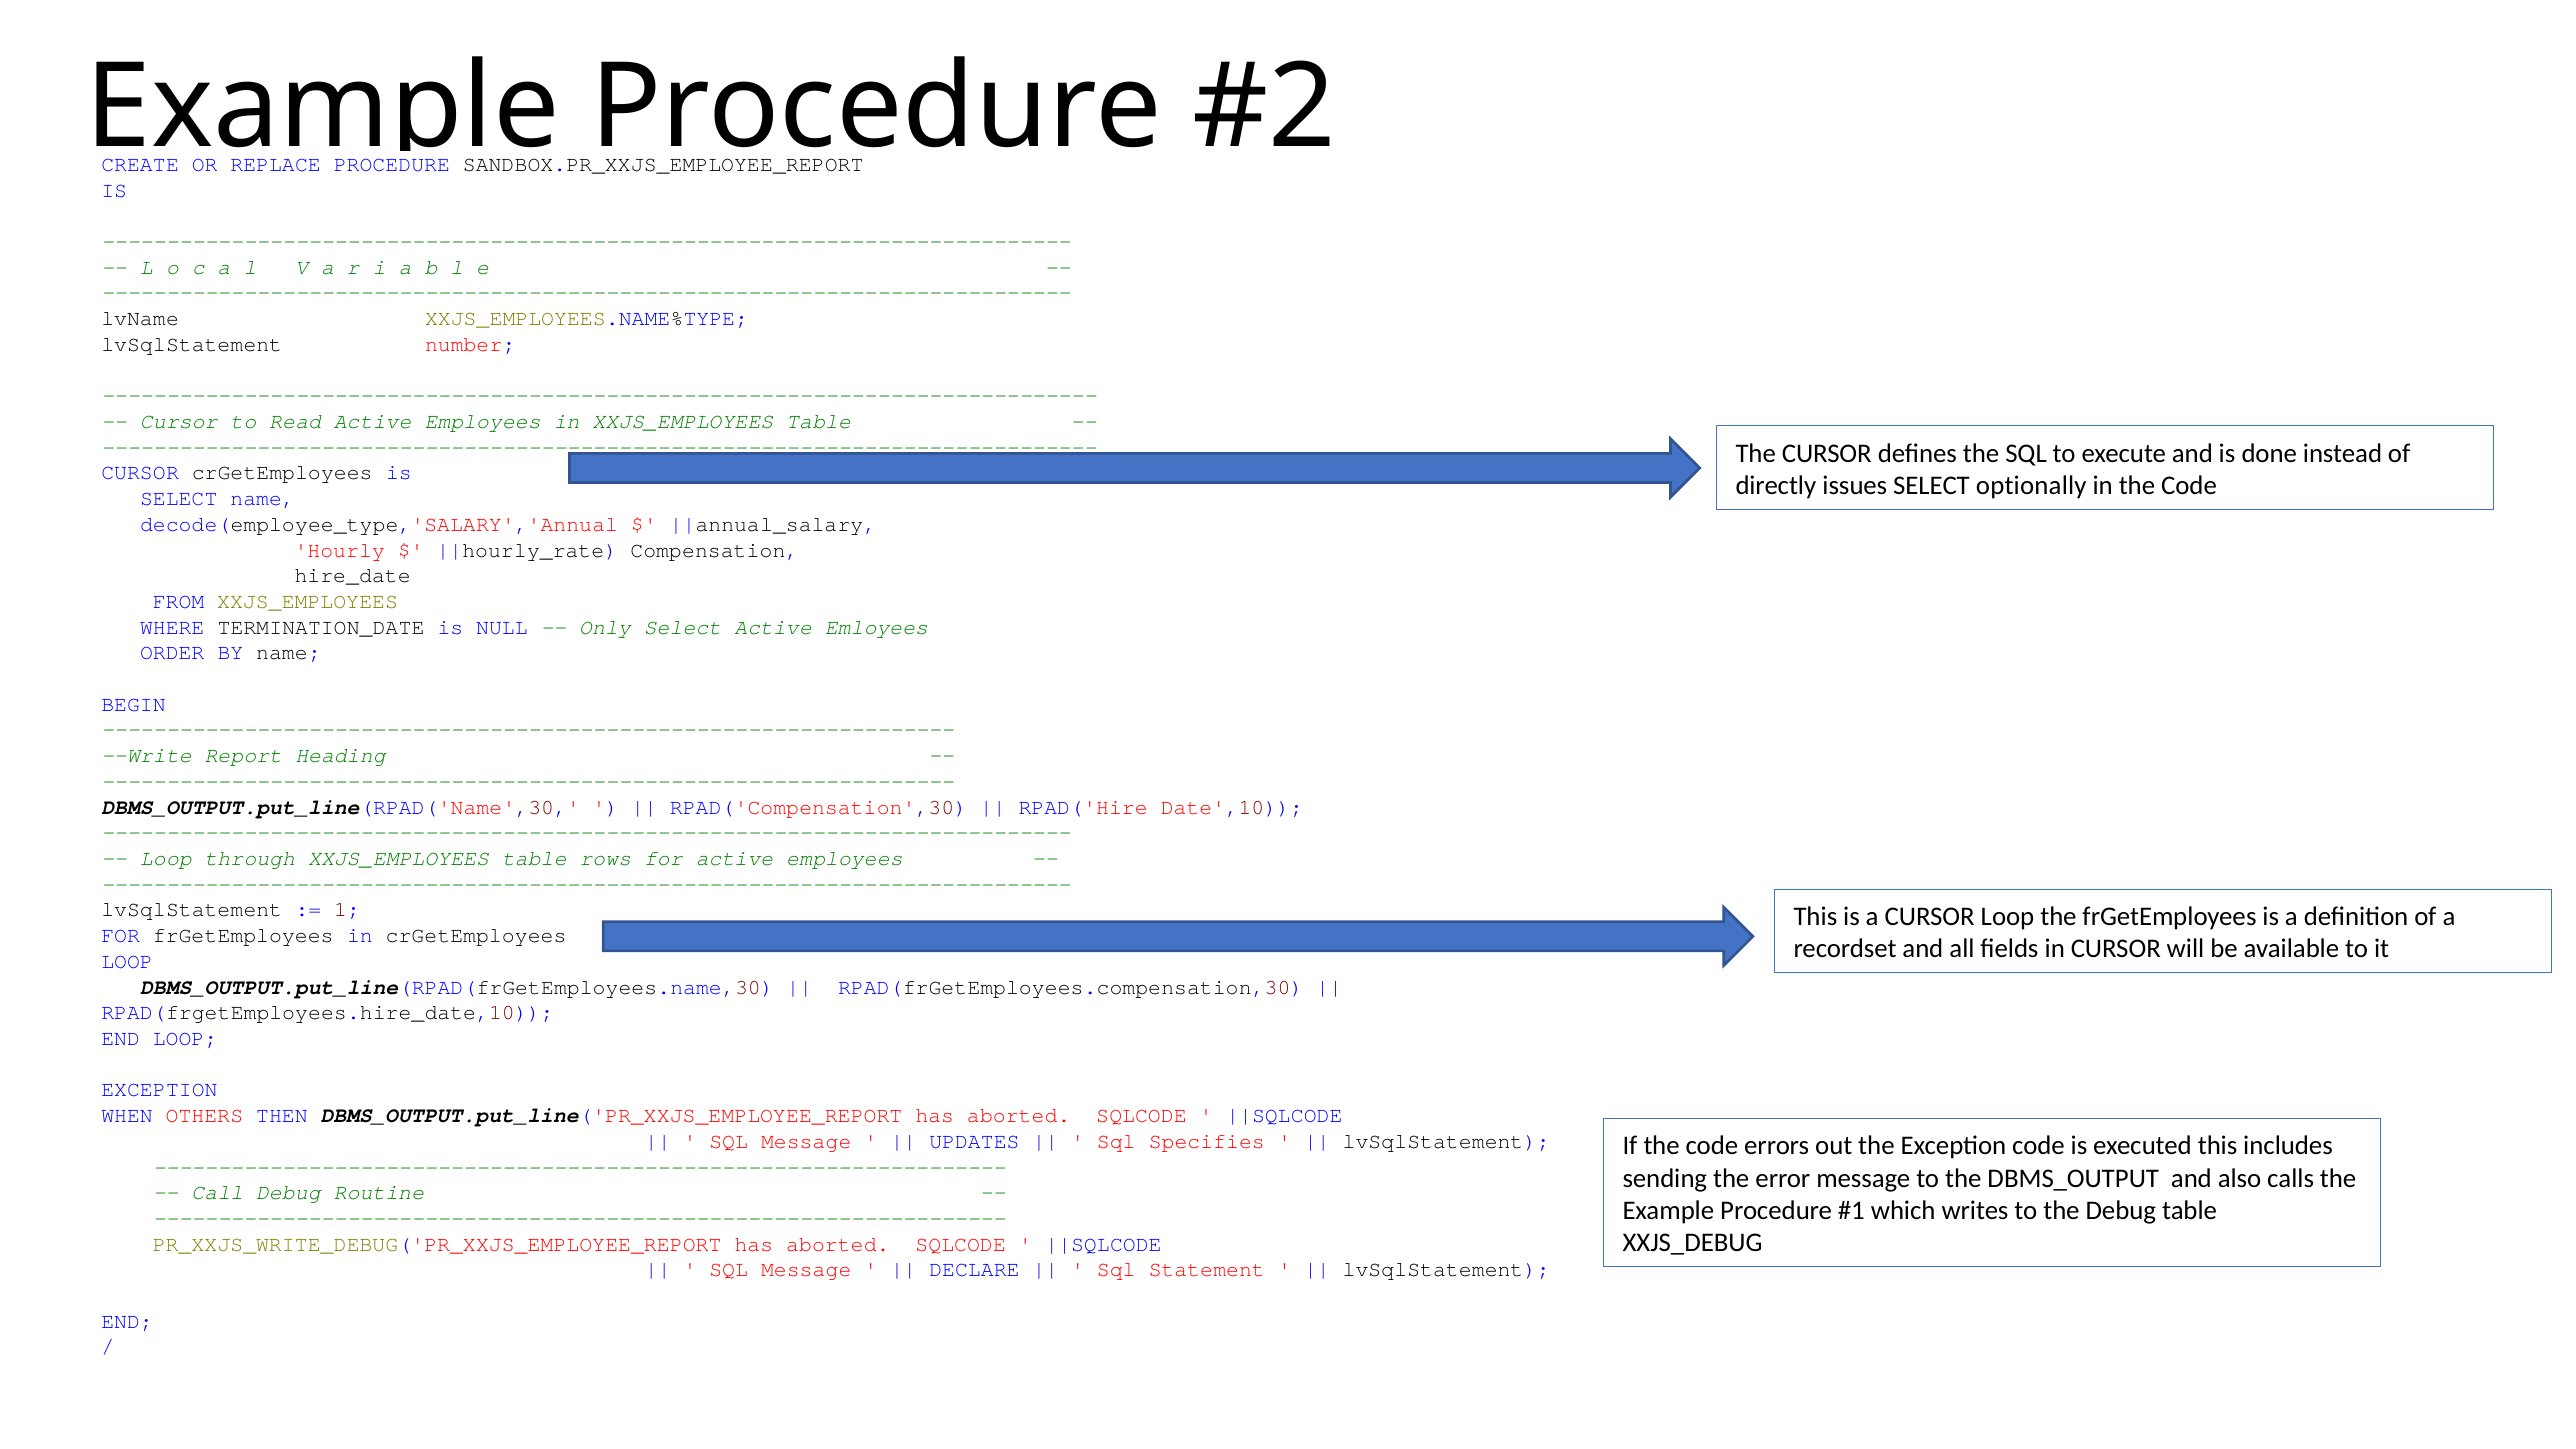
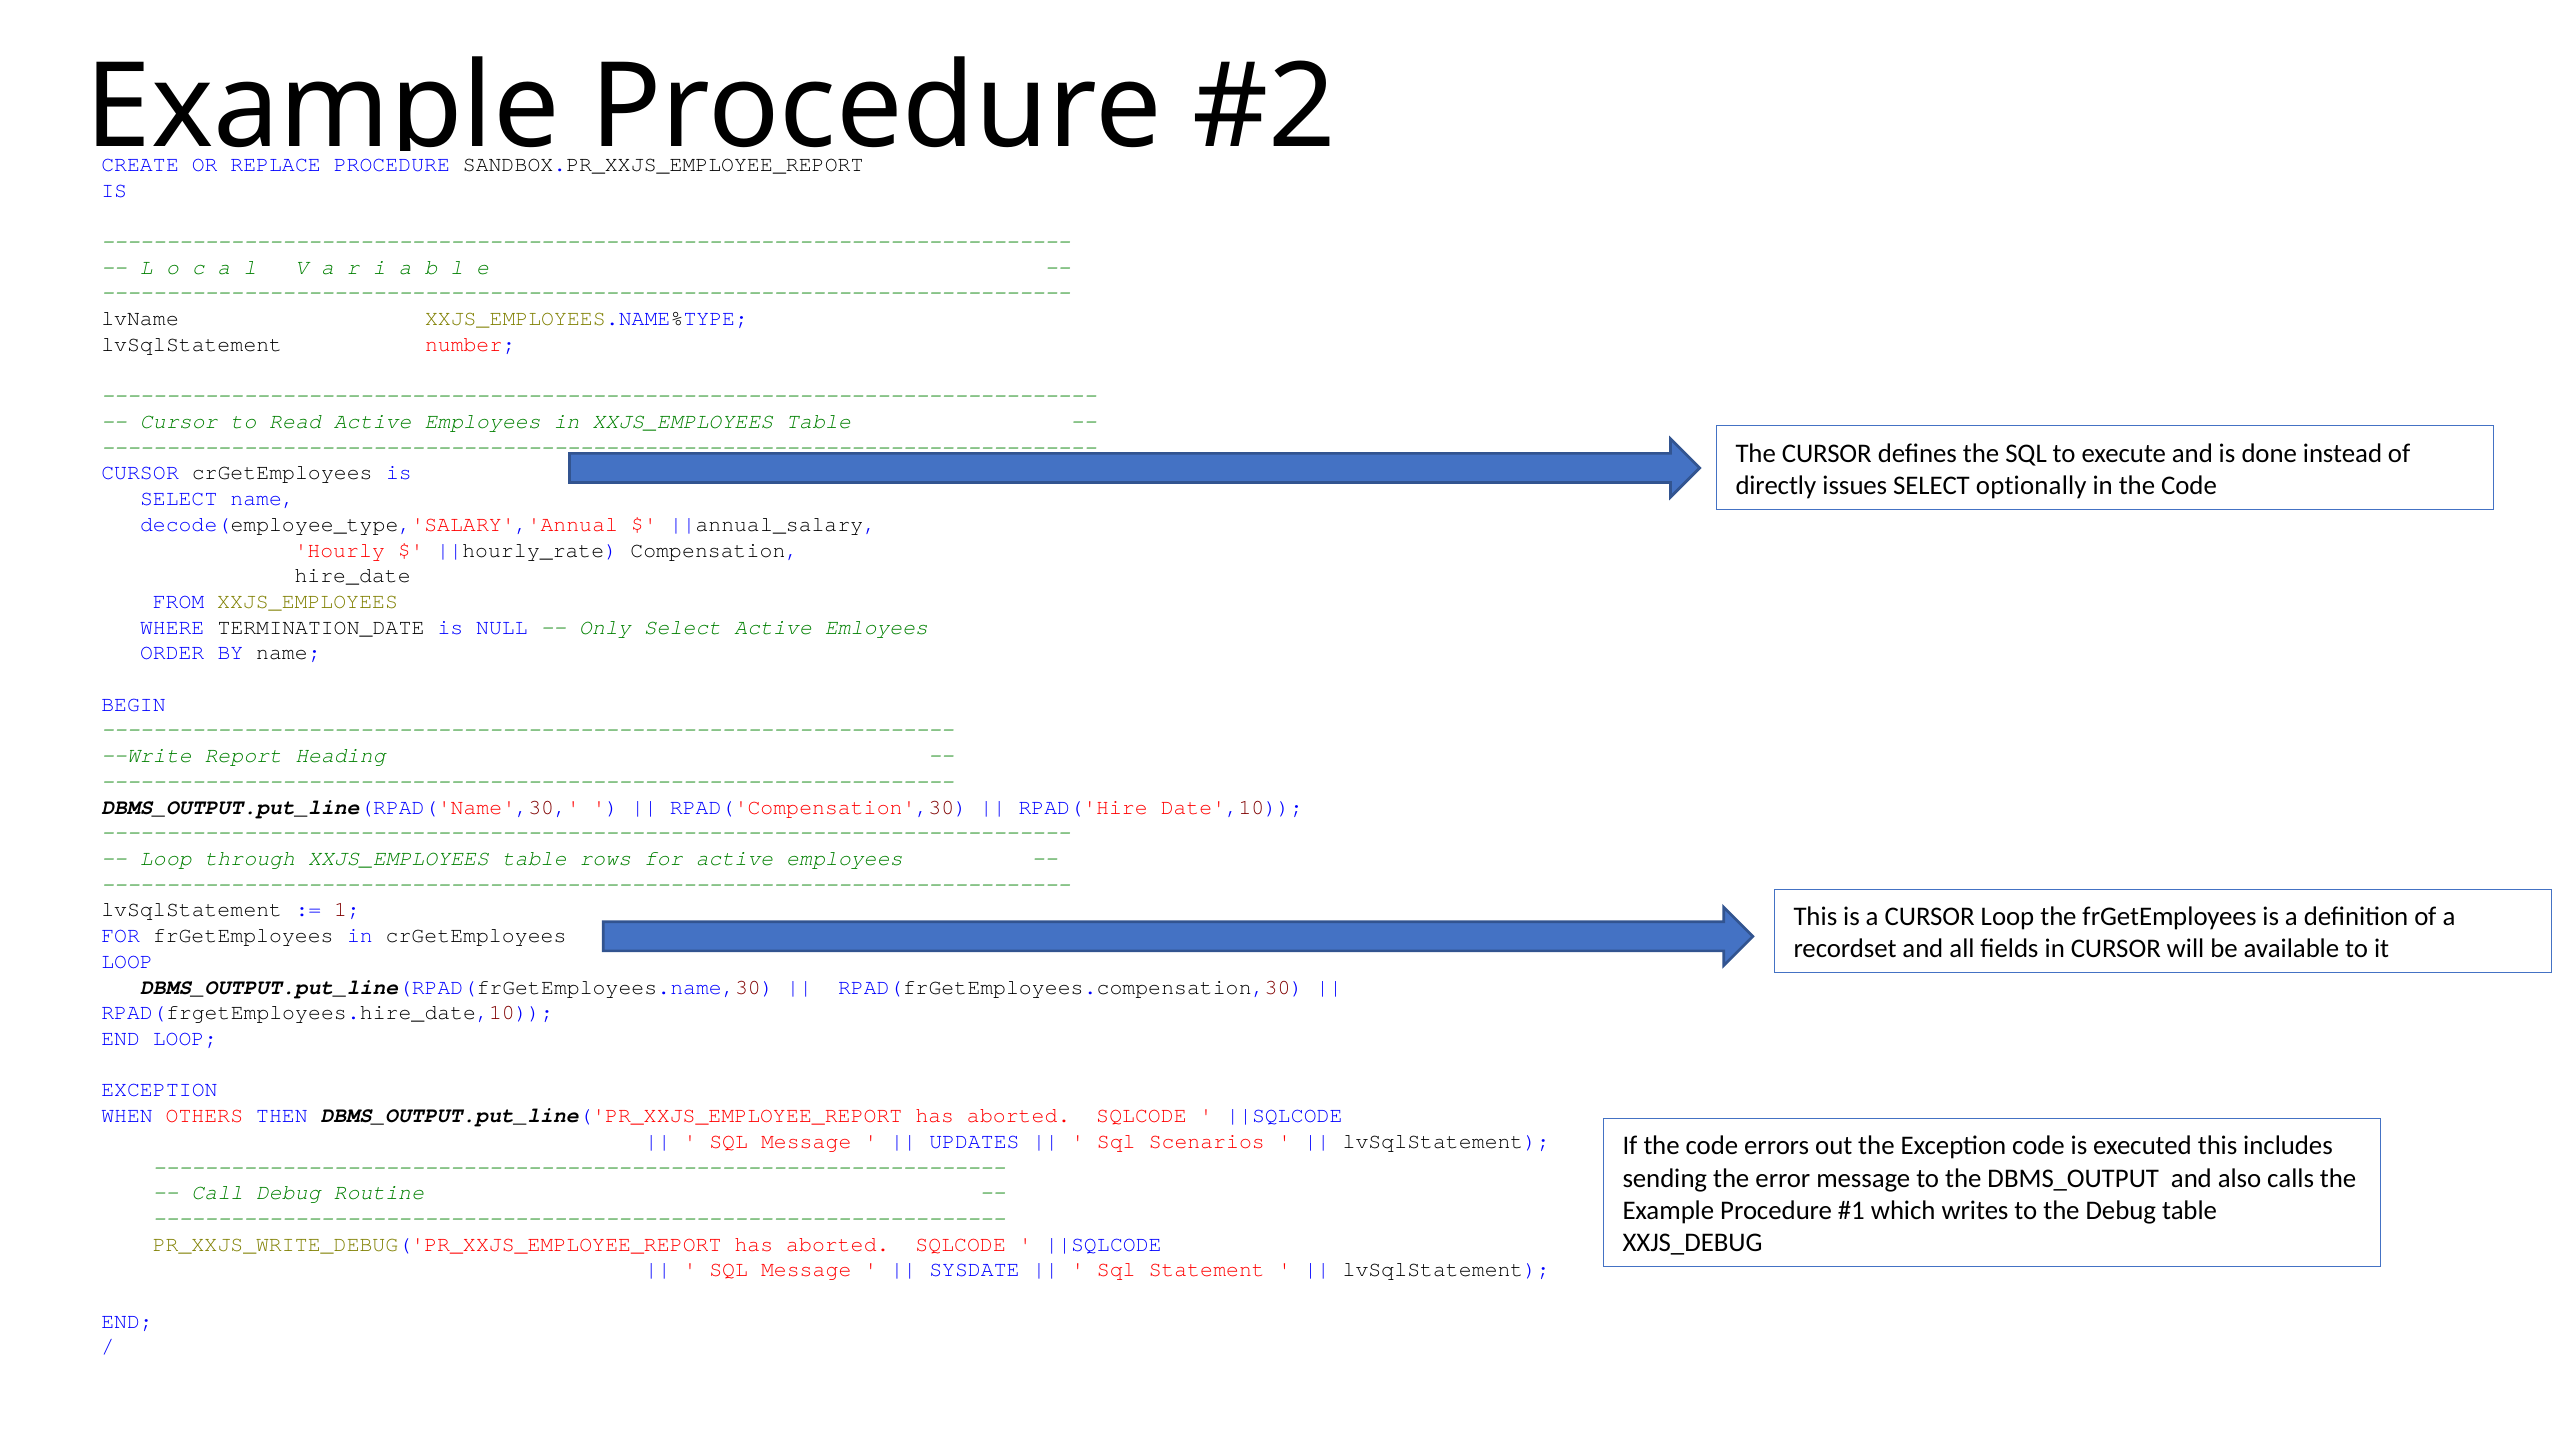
Specifies: Specifies -> Scenarios
DECLARE: DECLARE -> SYSDATE
